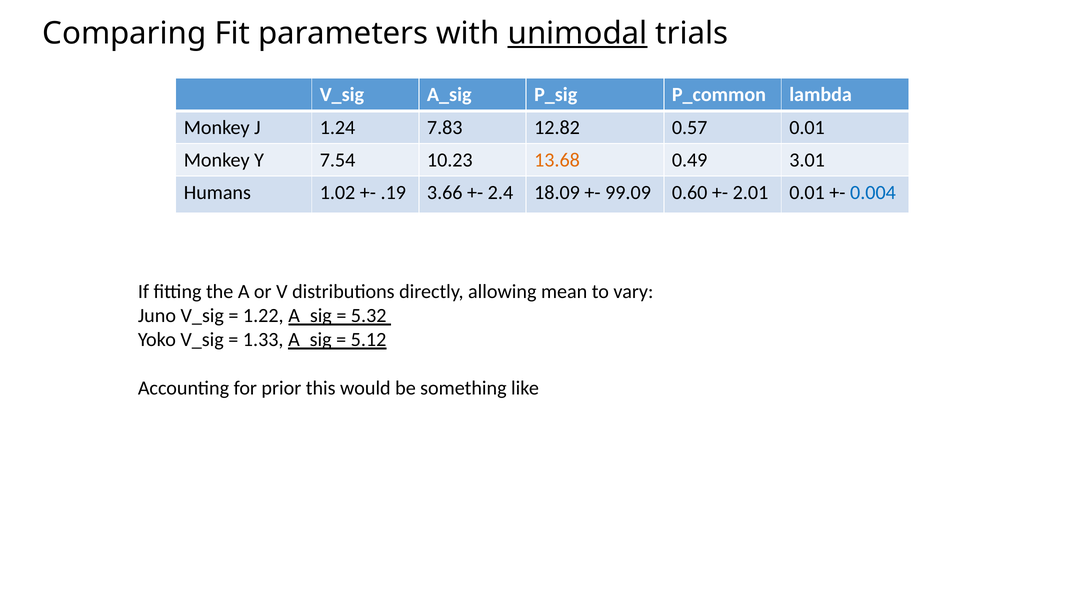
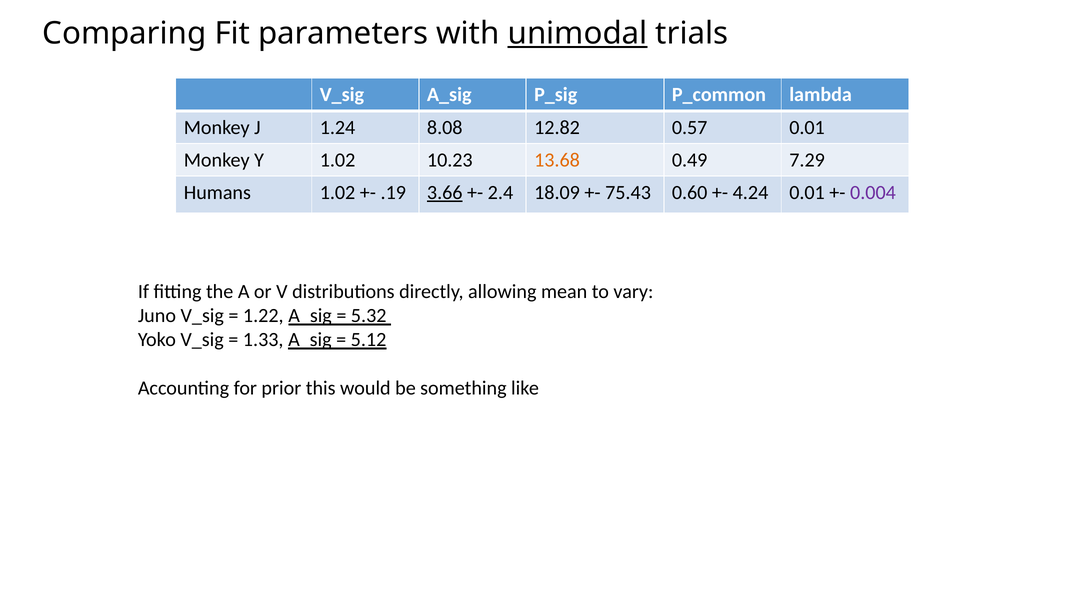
7.83: 7.83 -> 8.08
Y 7.54: 7.54 -> 1.02
3.01: 3.01 -> 7.29
3.66 underline: none -> present
99.09: 99.09 -> 75.43
2.01: 2.01 -> 4.24
0.004 colour: blue -> purple
